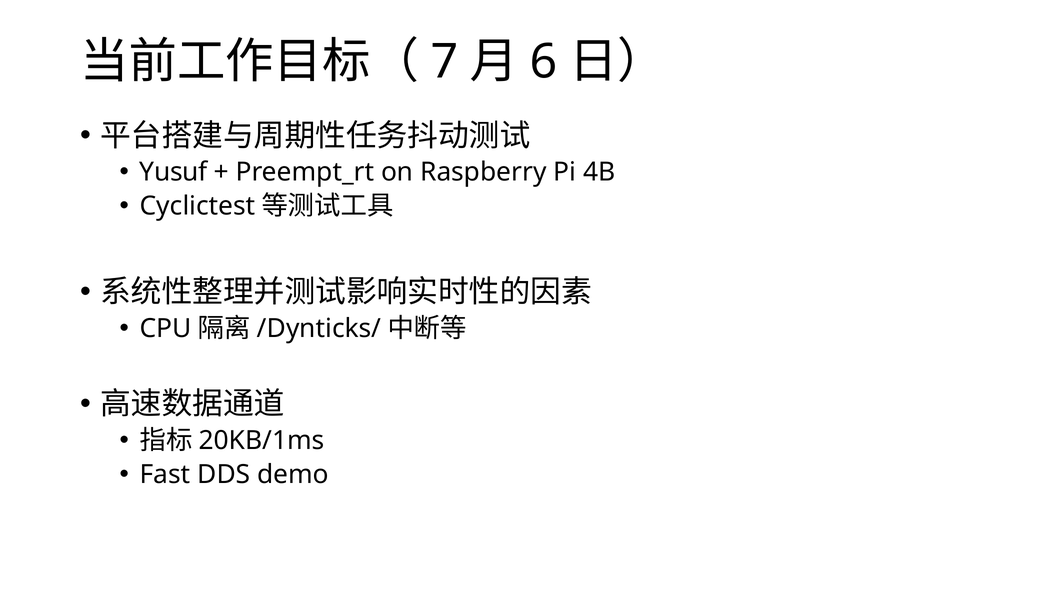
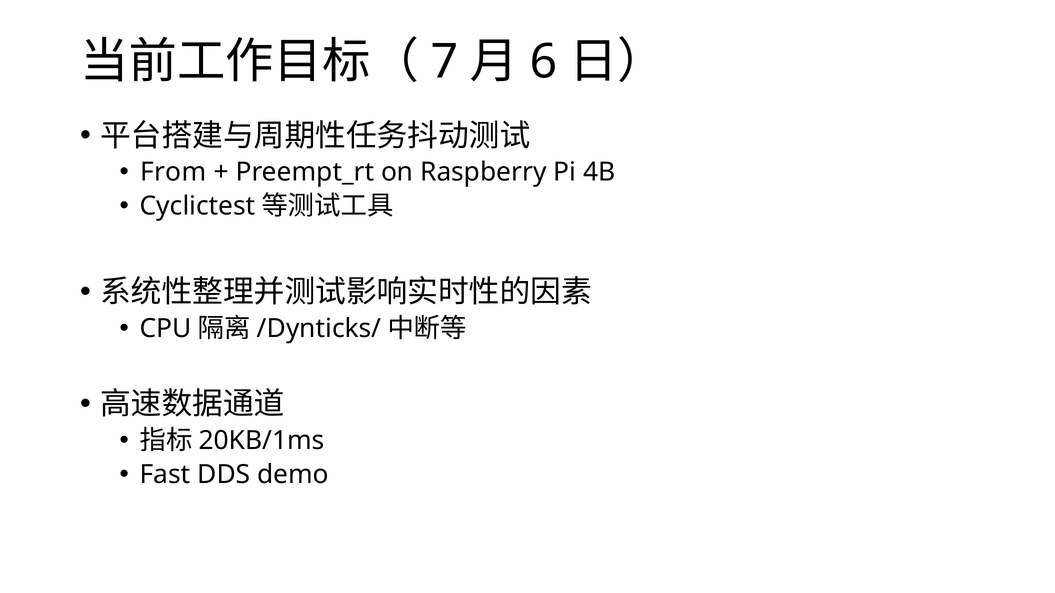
Yusuf: Yusuf -> From
